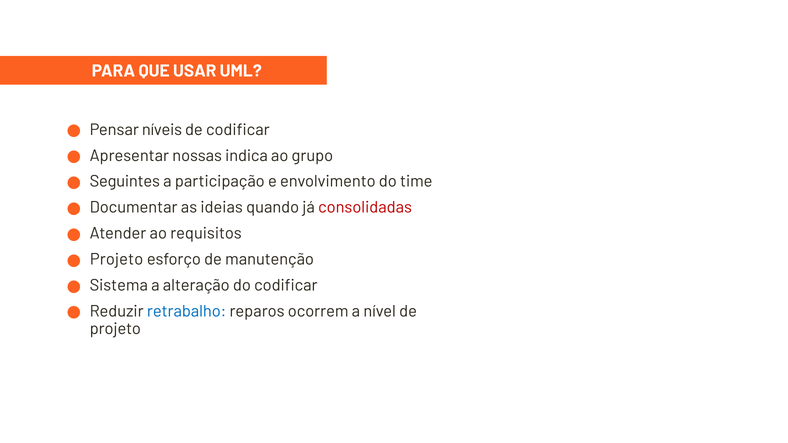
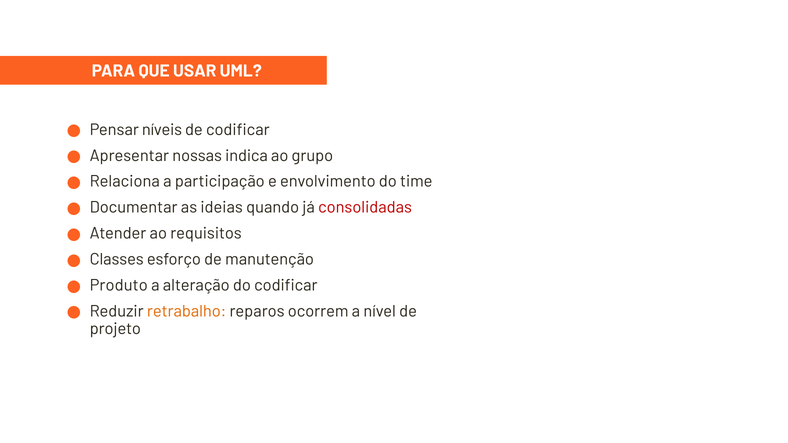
Seguintes: Seguintes -> Relaciona
Projeto at (117, 260): Projeto -> Classes
Sistema: Sistema -> Produto
retrabalho colour: blue -> orange
